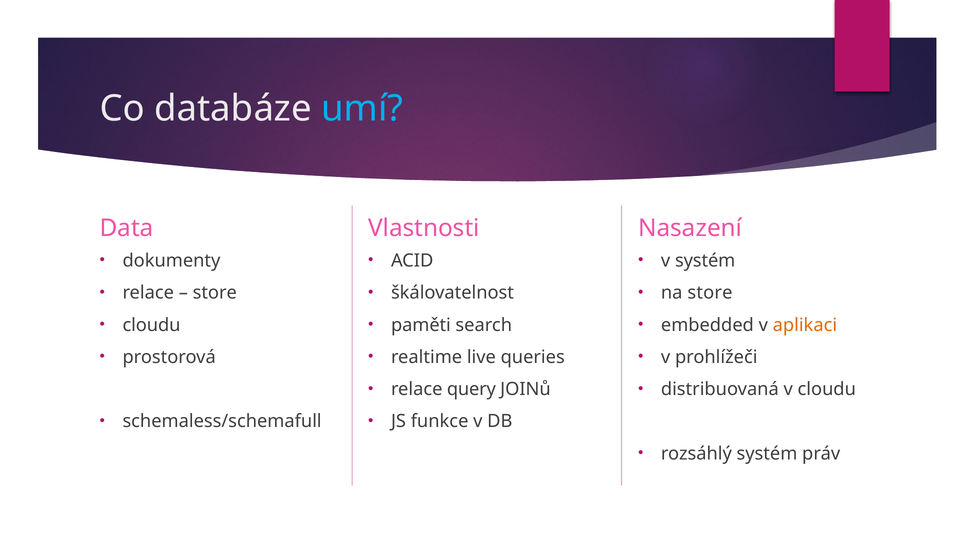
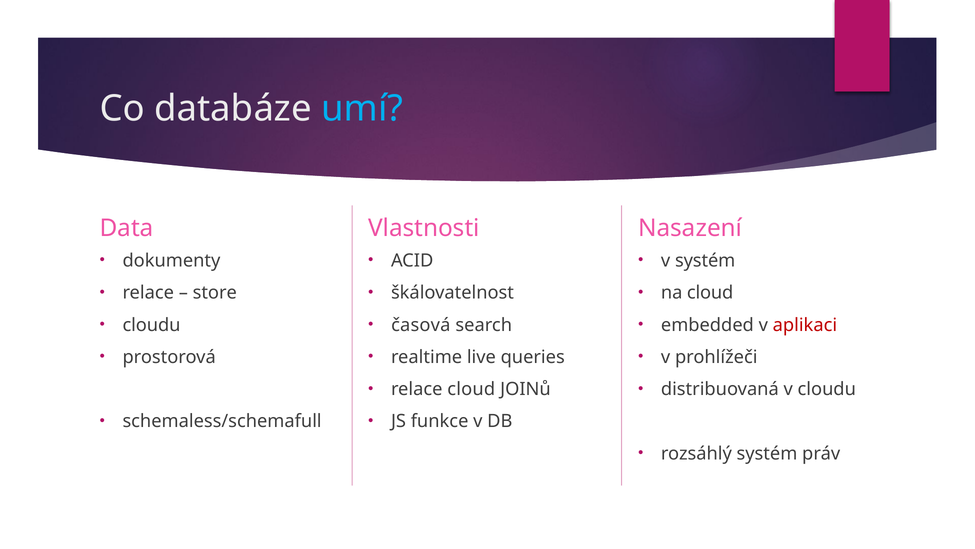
na store: store -> cloud
paměti: paměti -> časová
aplikaci colour: orange -> red
relace query: query -> cloud
